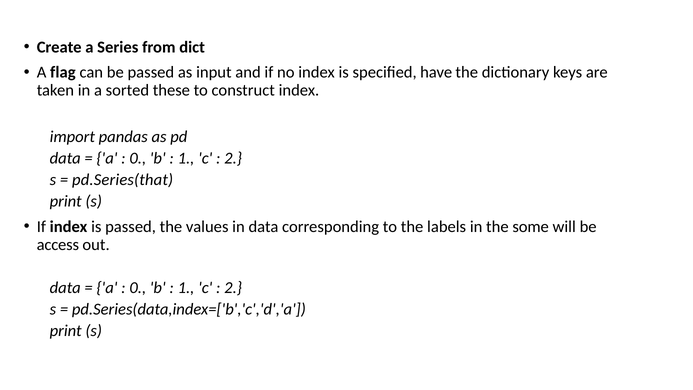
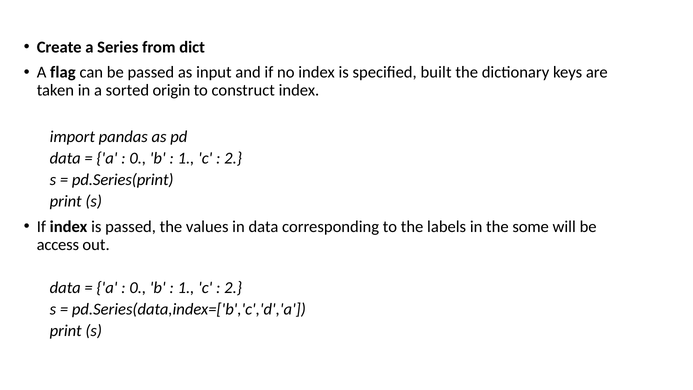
have: have -> built
these: these -> origin
pd.Series(that: pd.Series(that -> pd.Series(print
